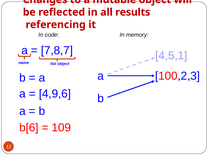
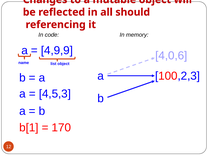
results: results -> should
7,8,7: 7,8,7 -> 4,9,9
4,5,1: 4,5,1 -> 4,0,6
4,9,6: 4,9,6 -> 4,5,3
b[6: b[6 -> b[1
109: 109 -> 170
